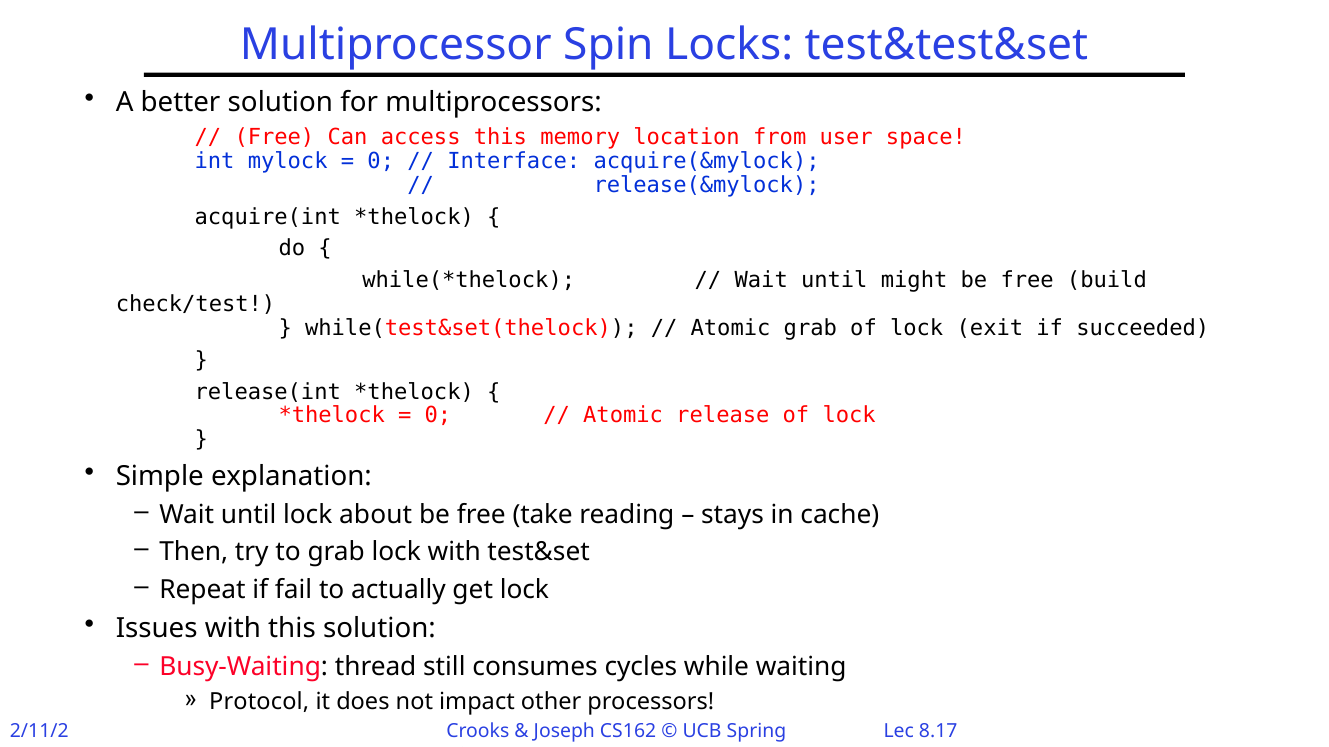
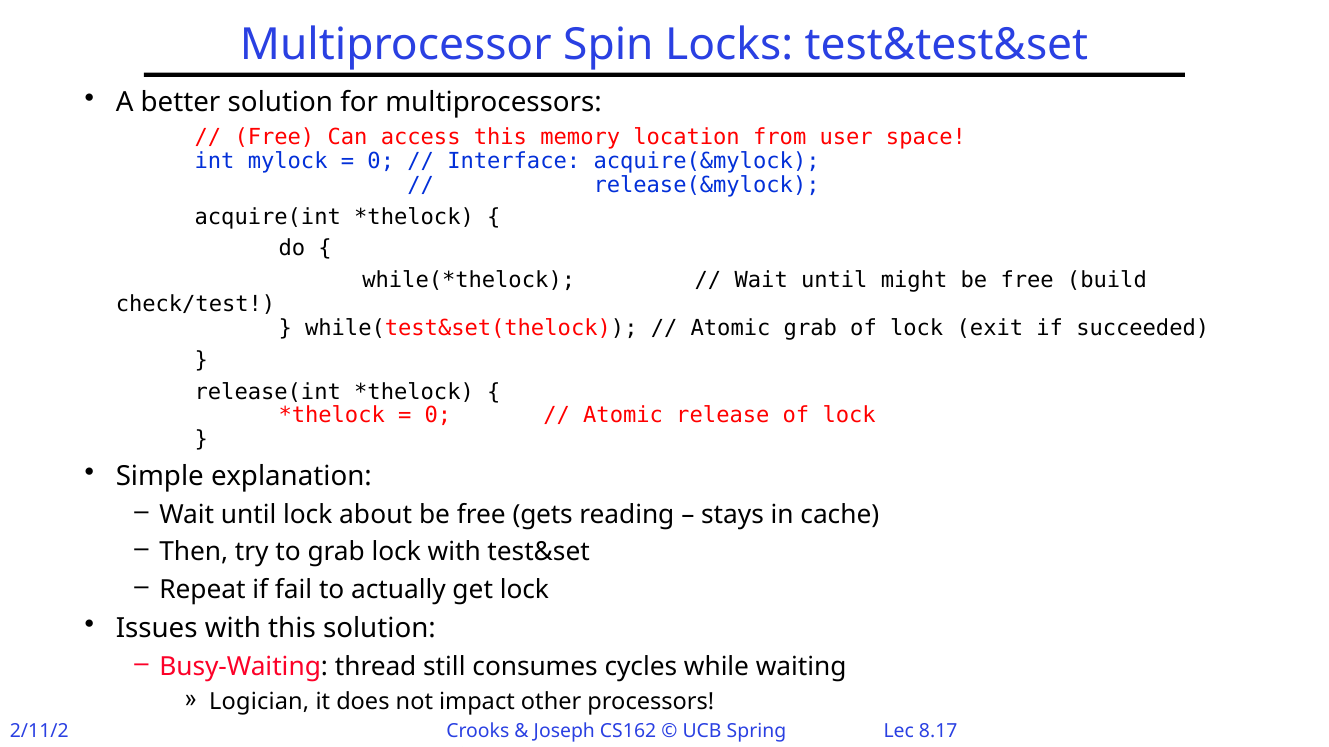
take: take -> gets
Protocol: Protocol -> Logician
